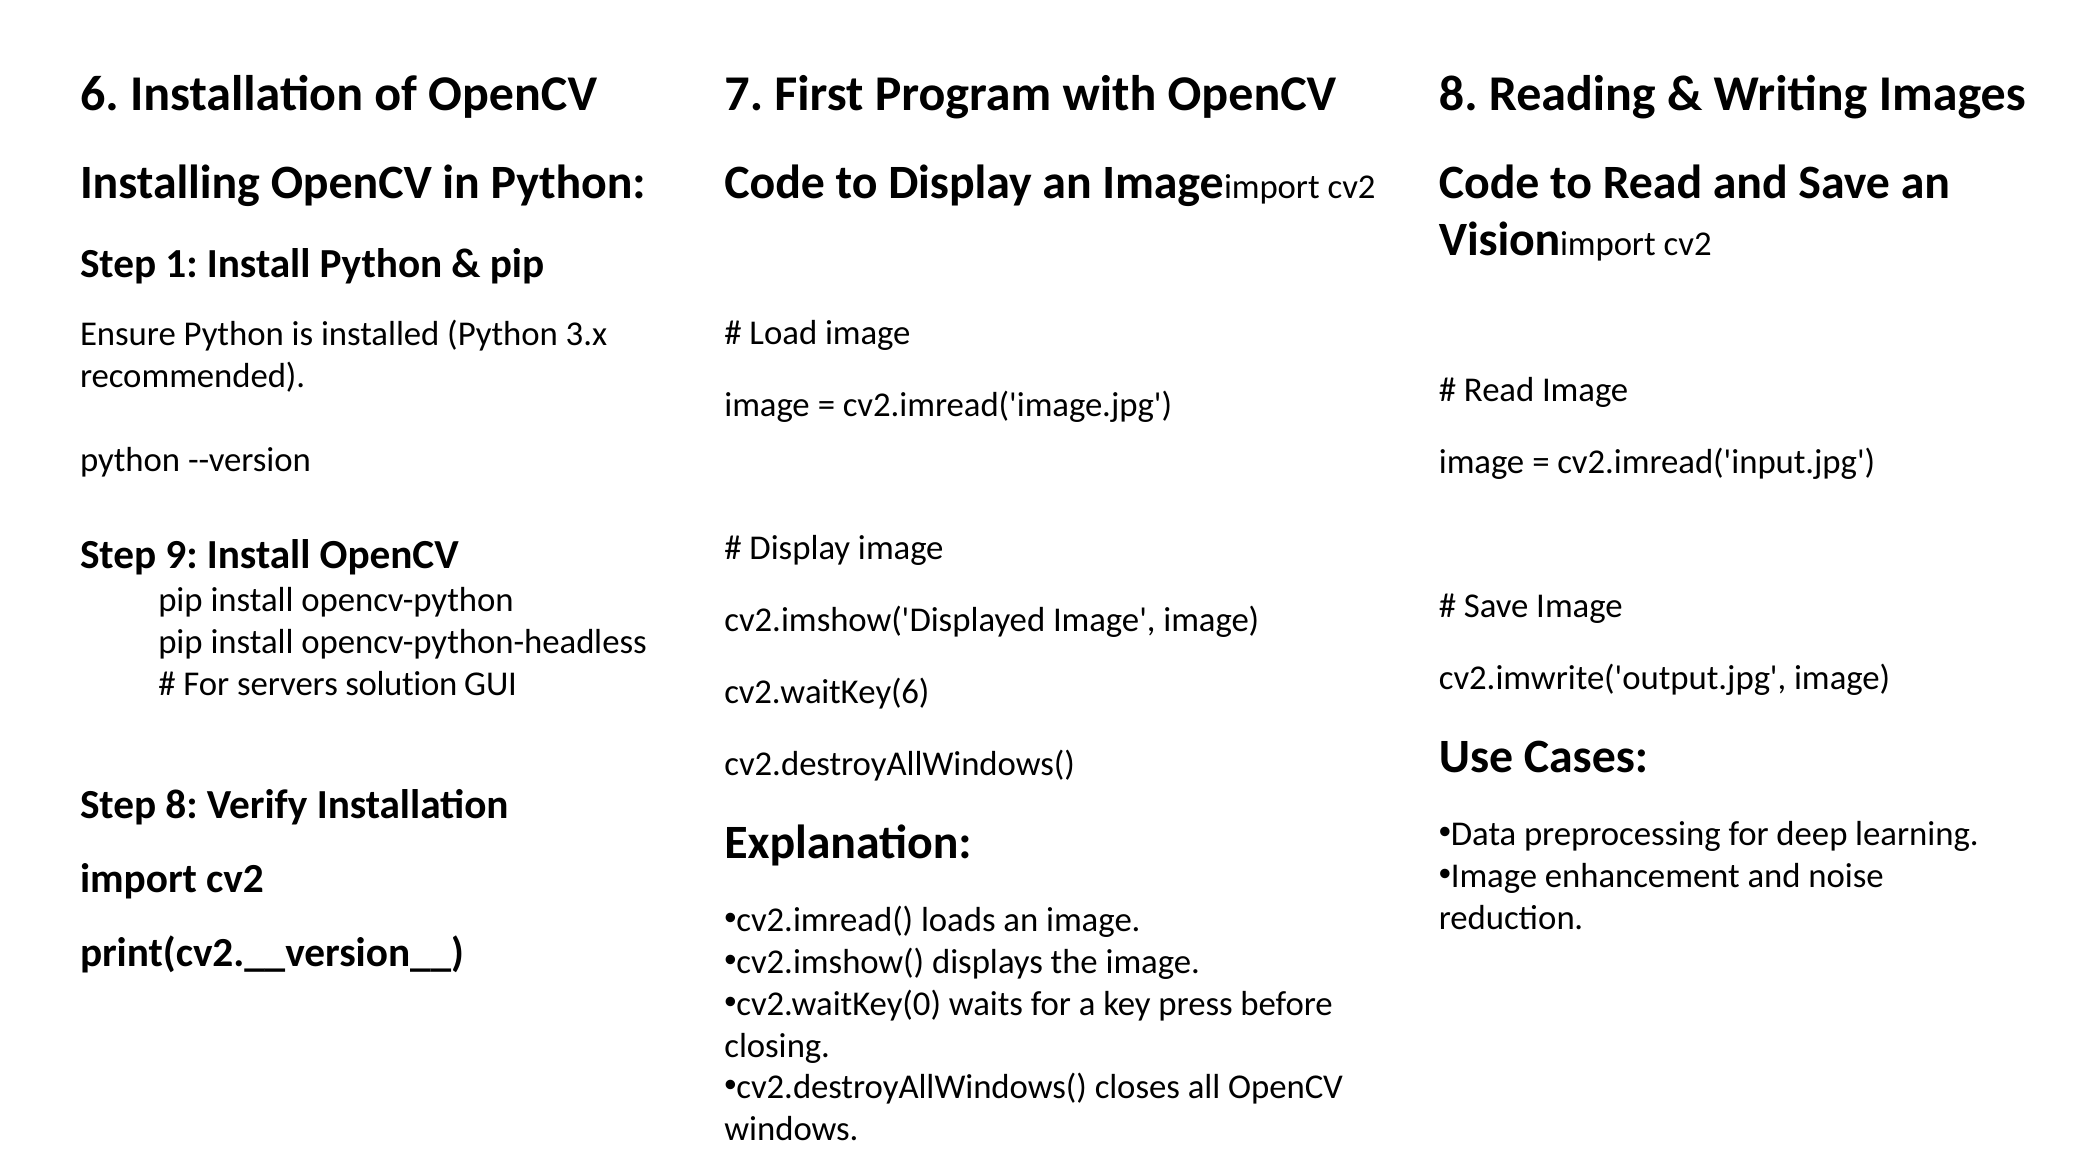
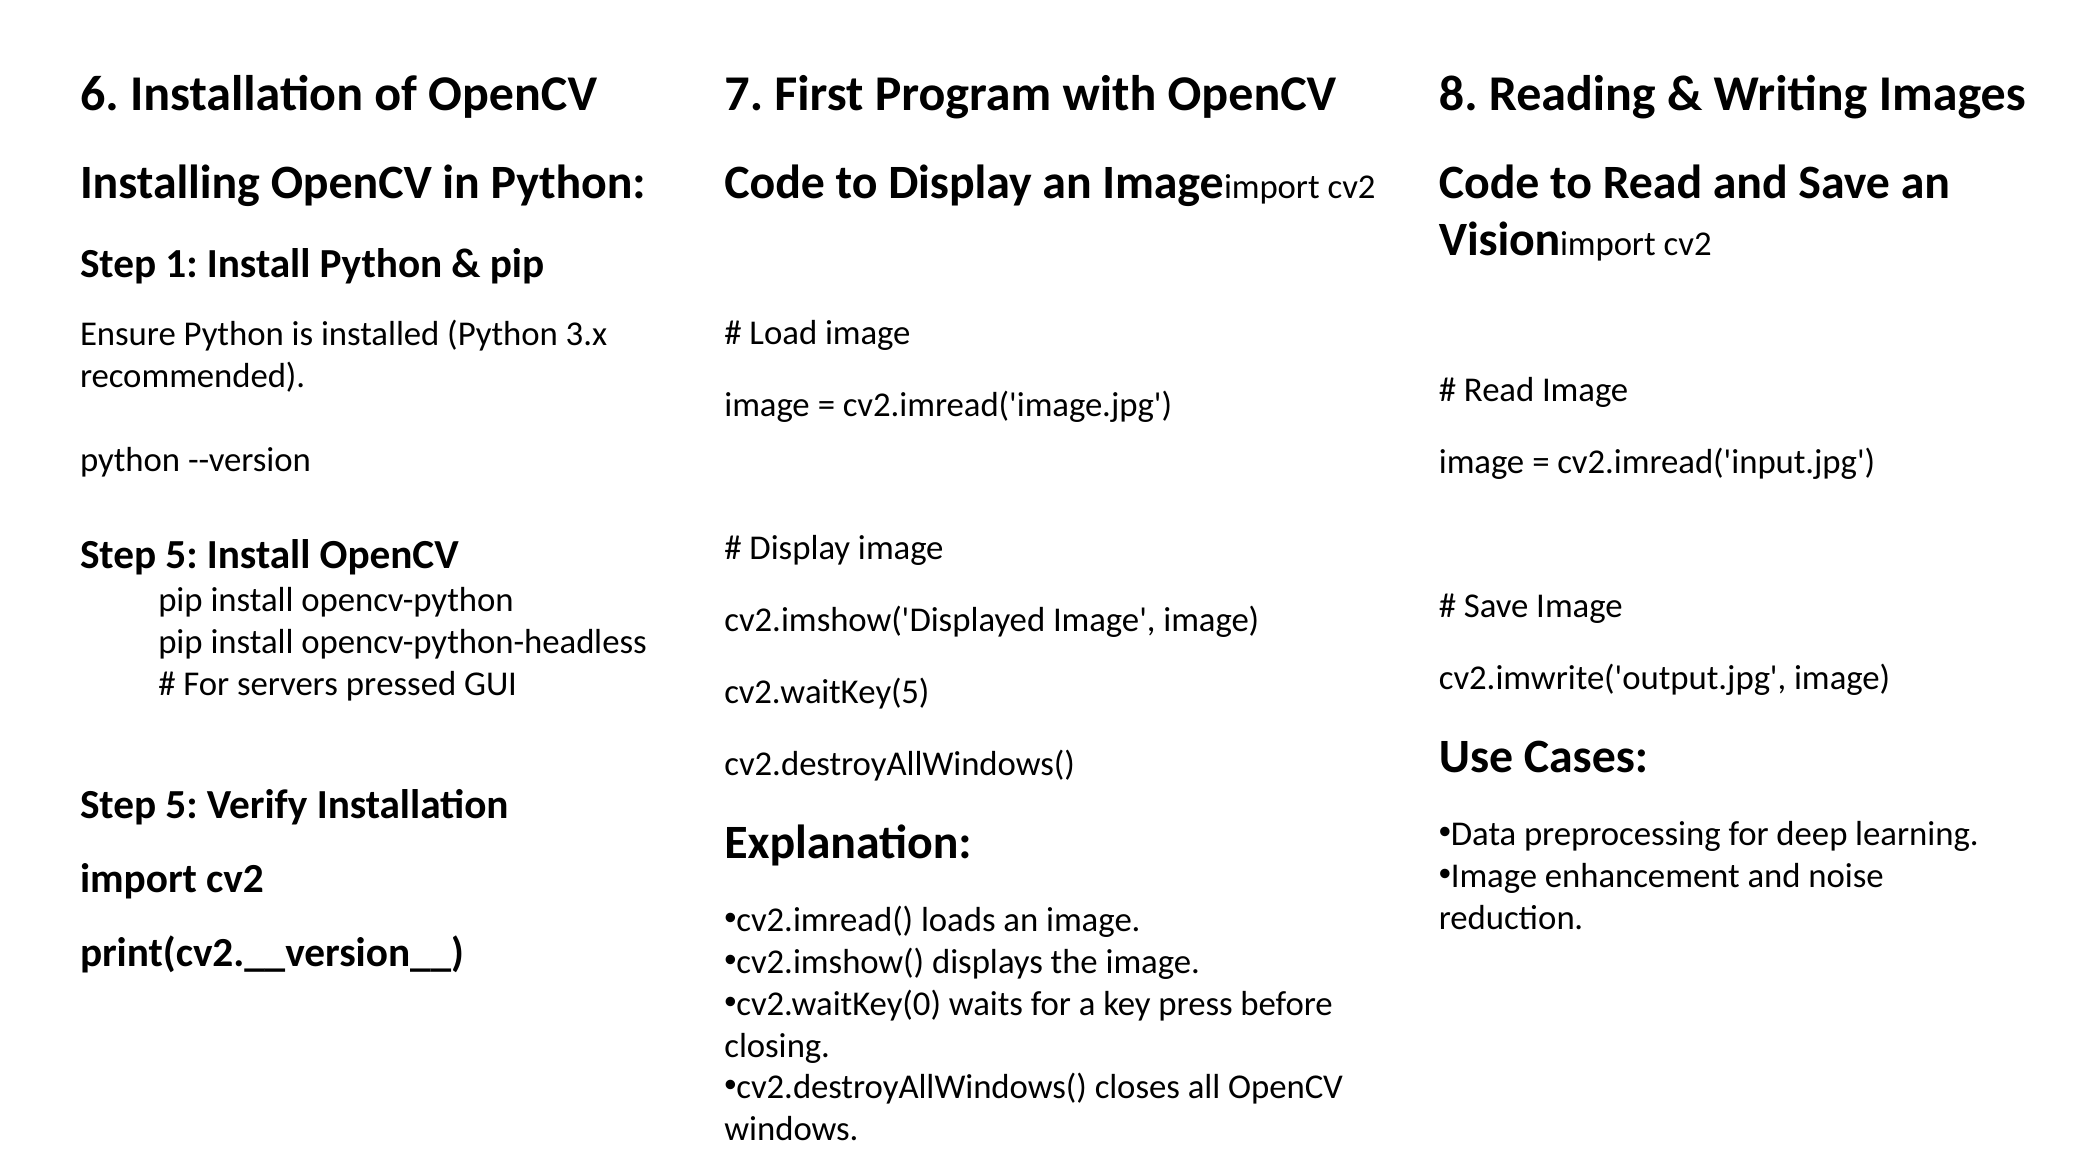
9 at (181, 555): 9 -> 5
solution: solution -> pressed
cv2.waitKey(6: cv2.waitKey(6 -> cv2.waitKey(5
8 at (181, 804): 8 -> 5
